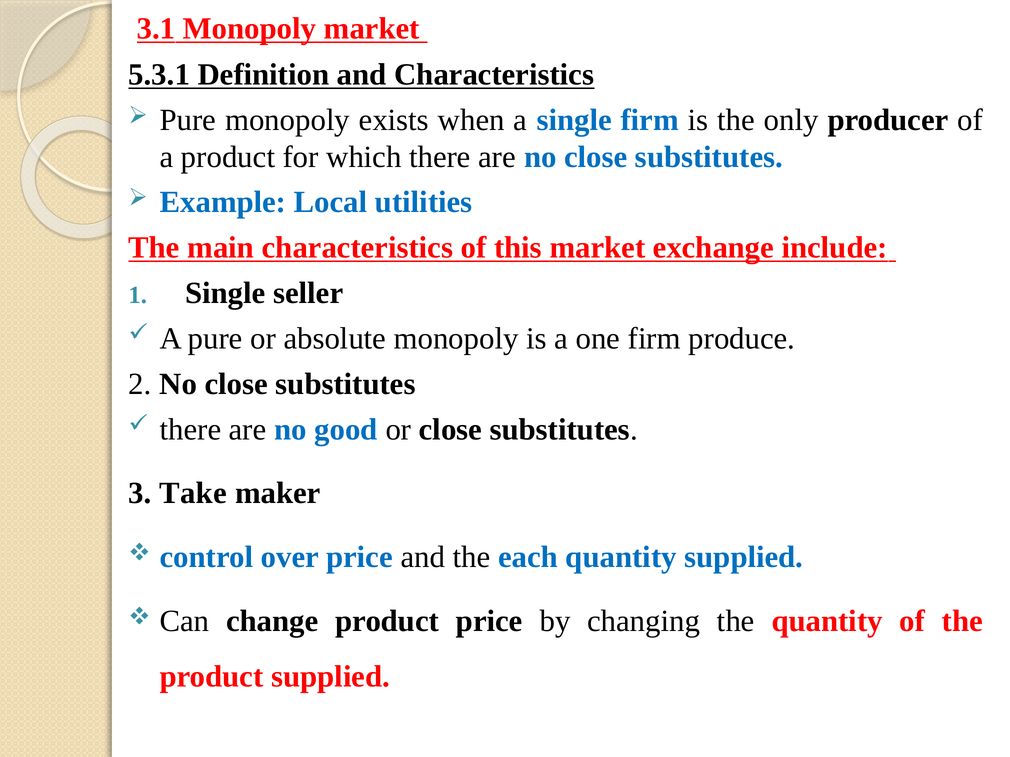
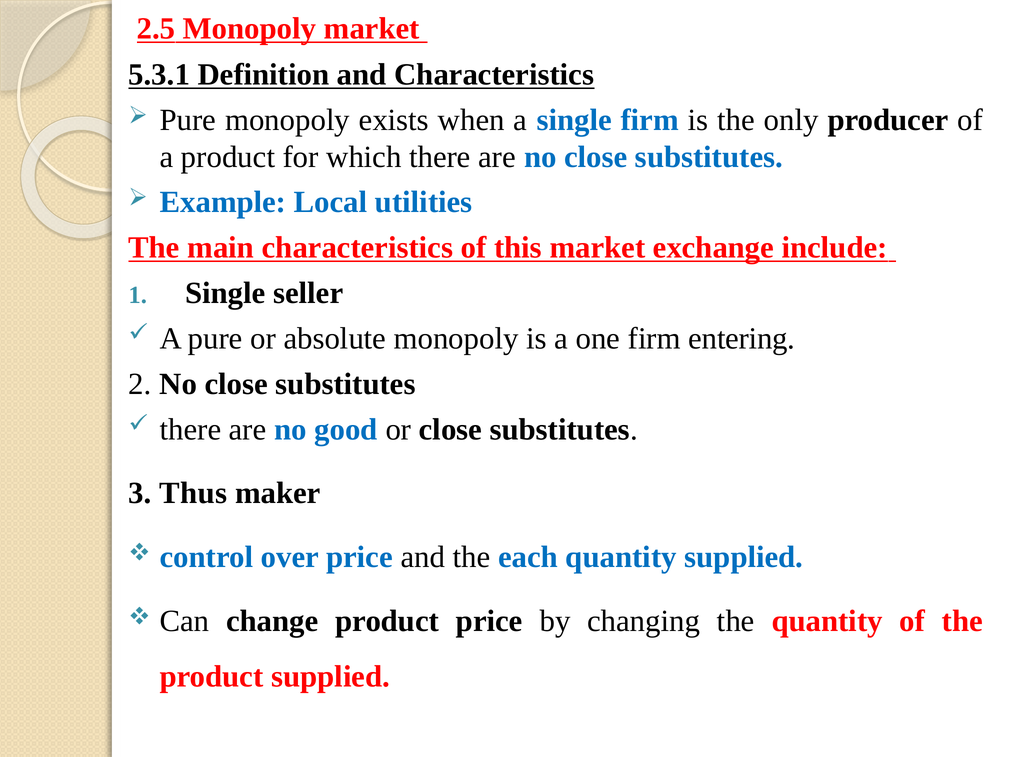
3.1: 3.1 -> 2.5
produce: produce -> entering
Take: Take -> Thus
